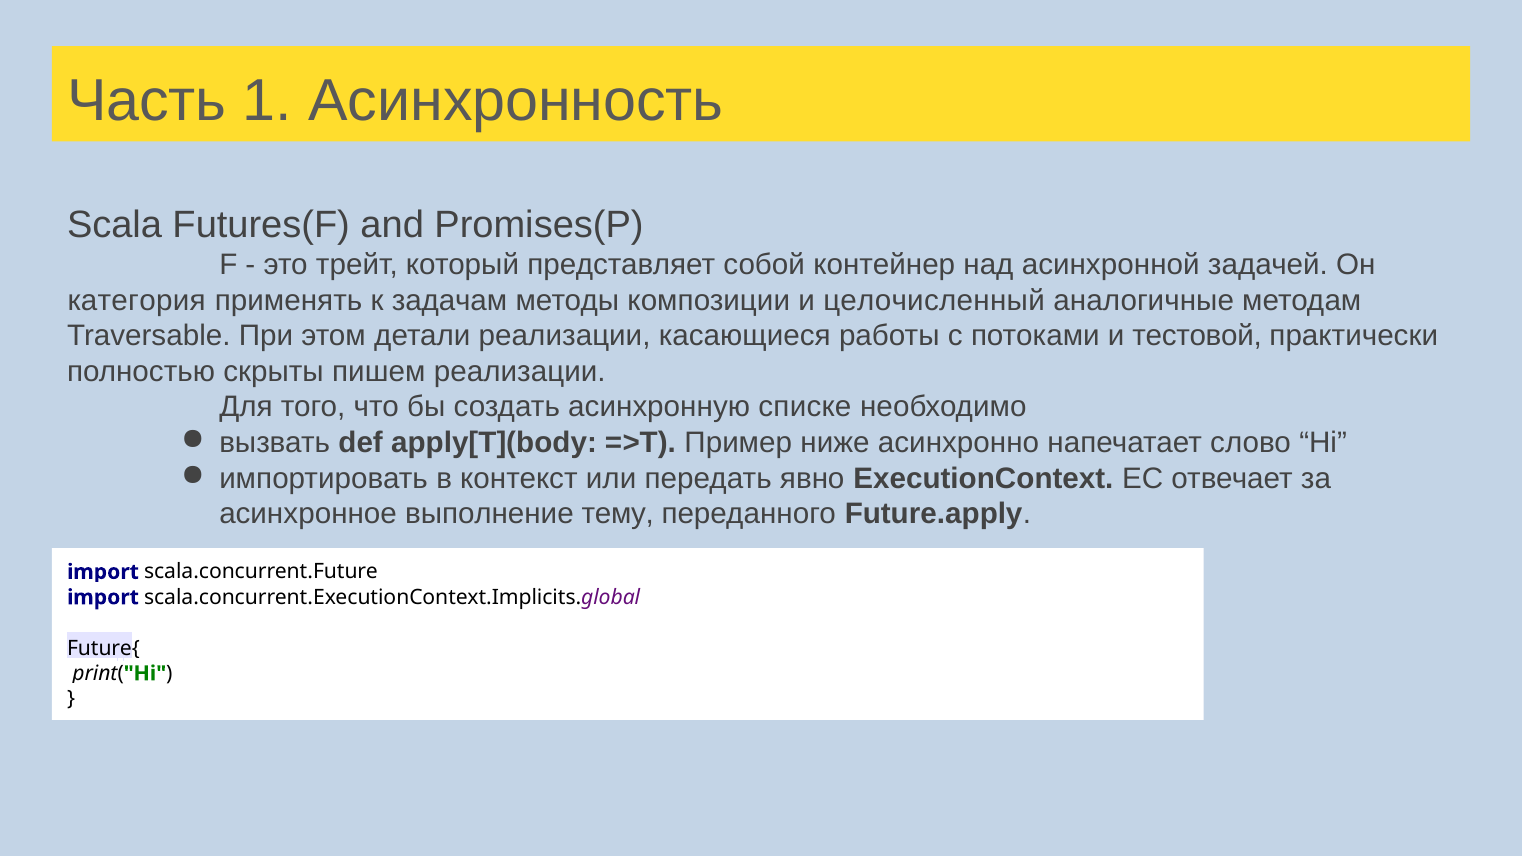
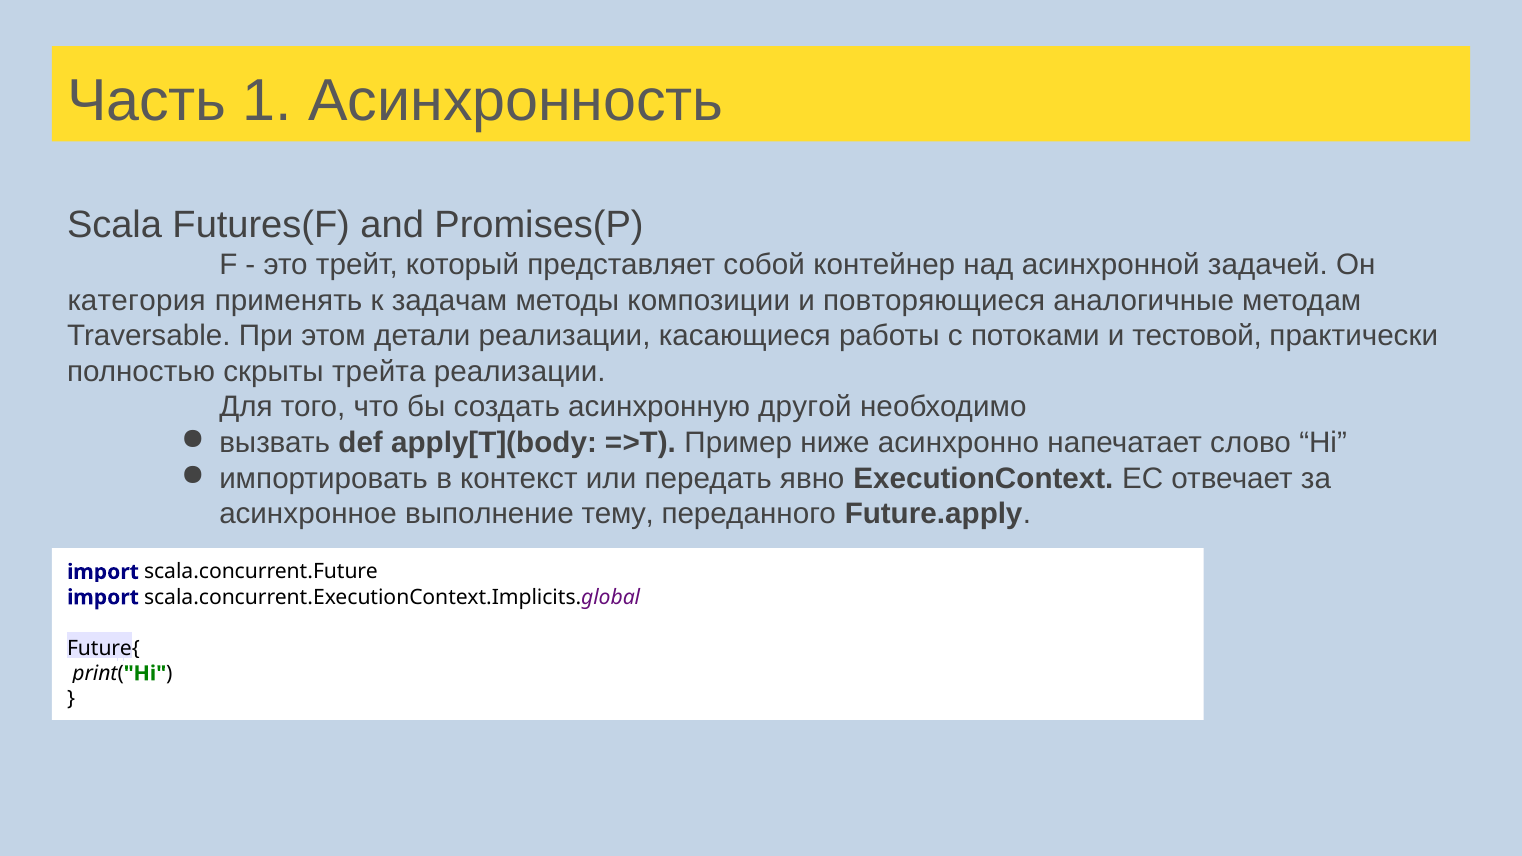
целочисленный: целочисленный -> повторяющиеся
пишем: пишем -> трейта
списке: списке -> другой
